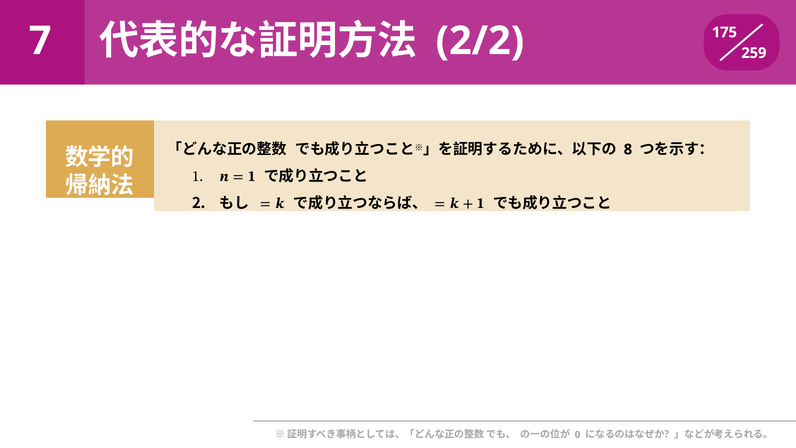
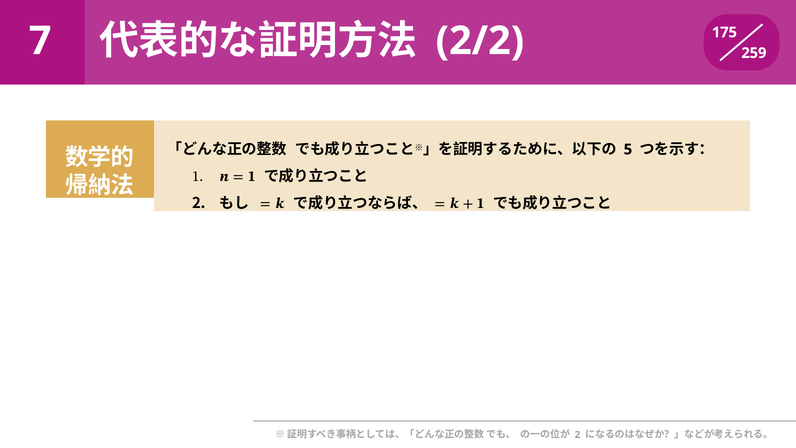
8: 8 -> 5
0 at (578, 434): 0 -> 2
